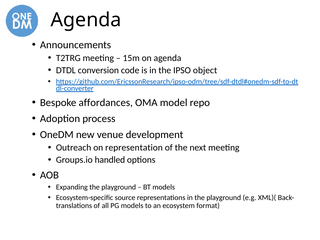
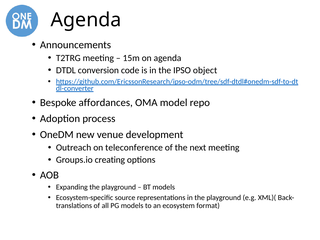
representation: representation -> teleconference
handled: handled -> creating
